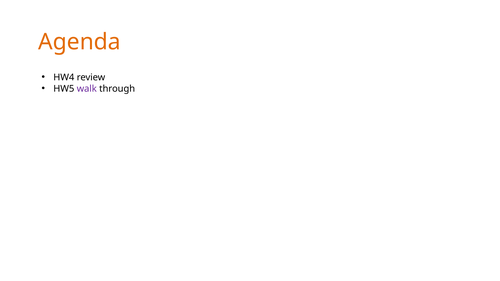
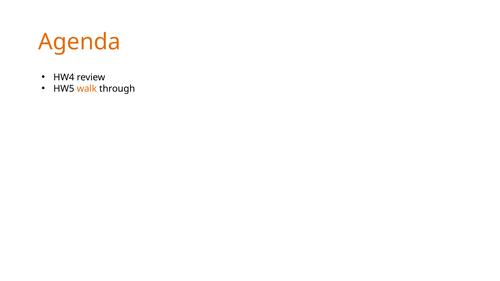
walk colour: purple -> orange
